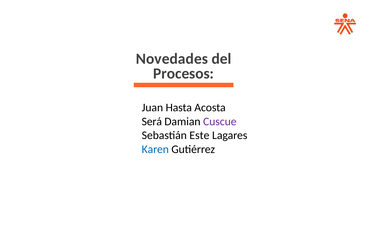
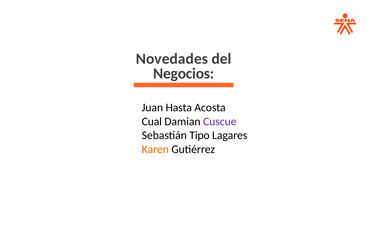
Procesos: Procesos -> Negocios
Será: Será -> Cual
Este: Este -> Tipo
Karen colour: blue -> orange
